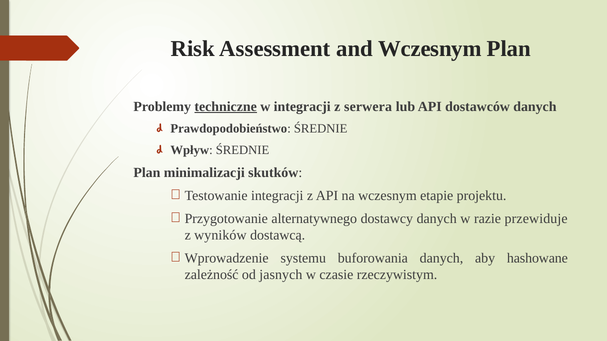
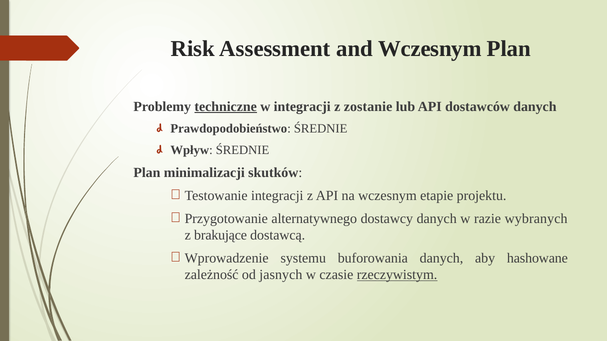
serwera: serwera -> zostanie
przewiduje: przewiduje -> wybranych
wyników: wyników -> brakujące
rzeczywistym underline: none -> present
